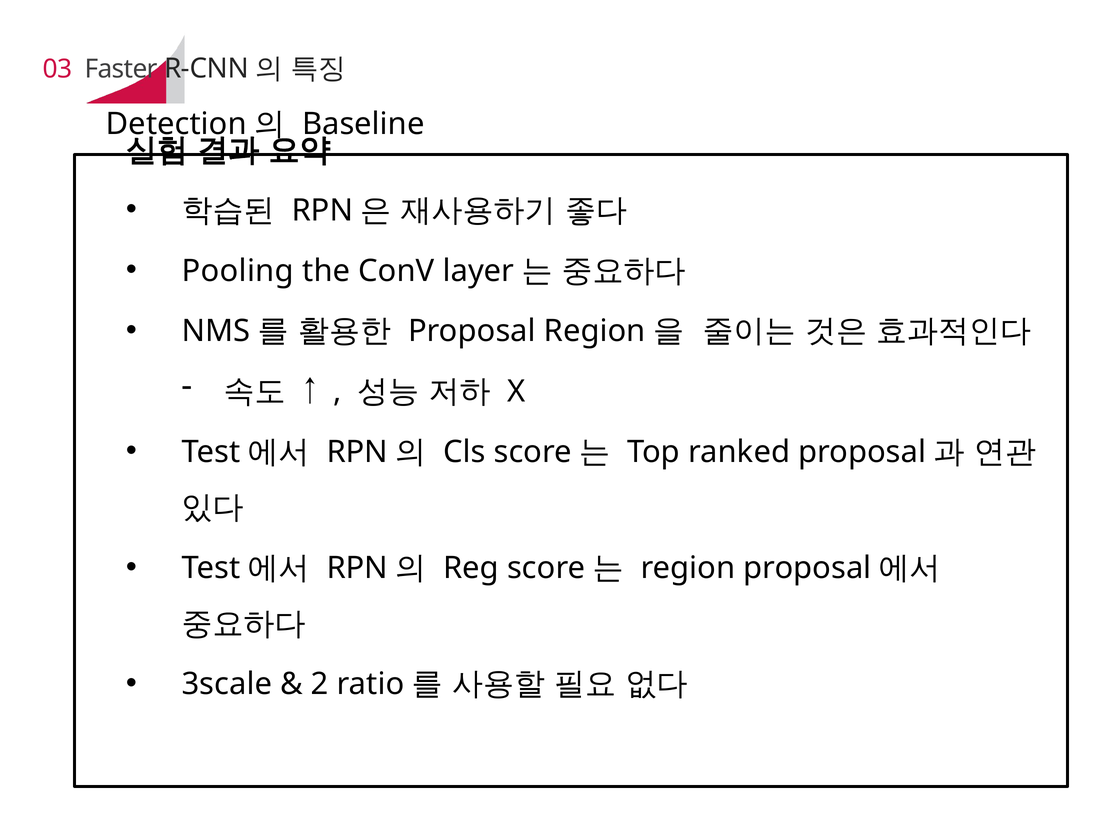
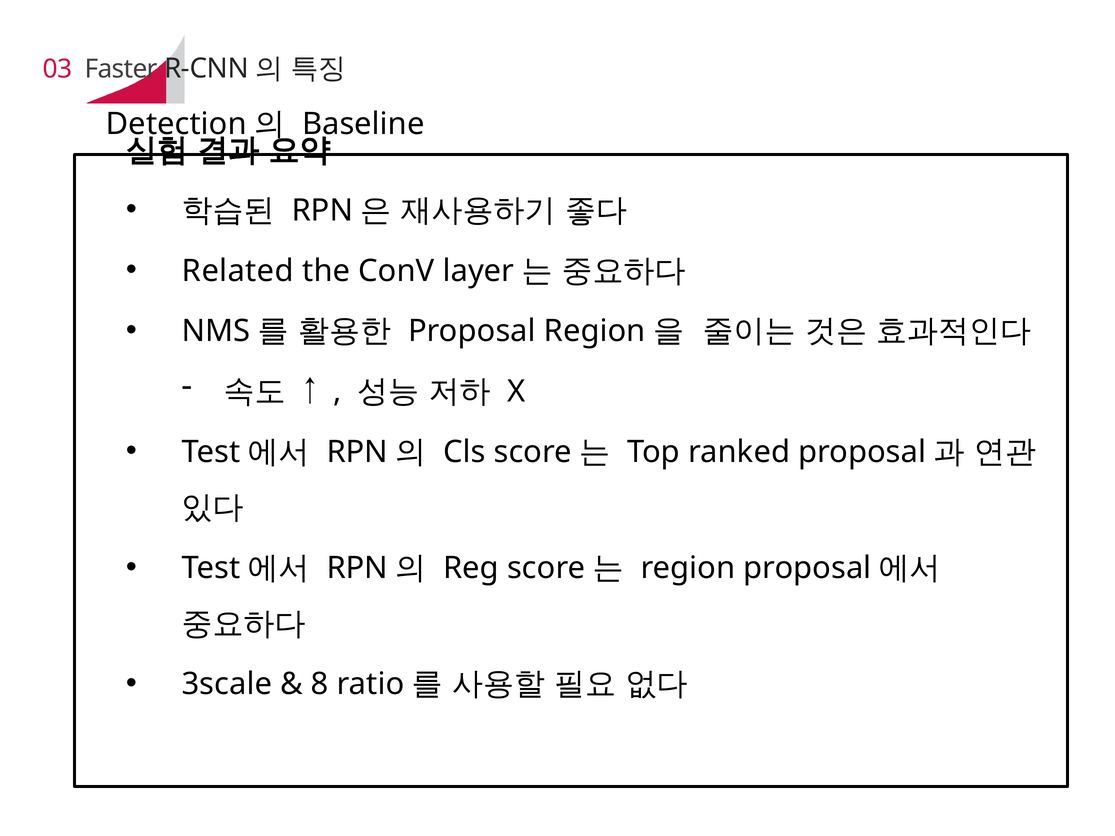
Pooling: Pooling -> Related
2: 2 -> 8
